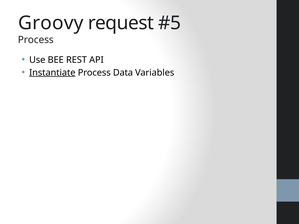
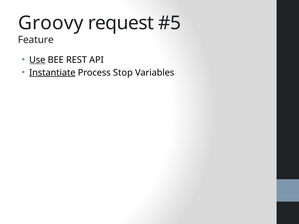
Process at (36, 40): Process -> Feature
Use underline: none -> present
Data: Data -> Stop
